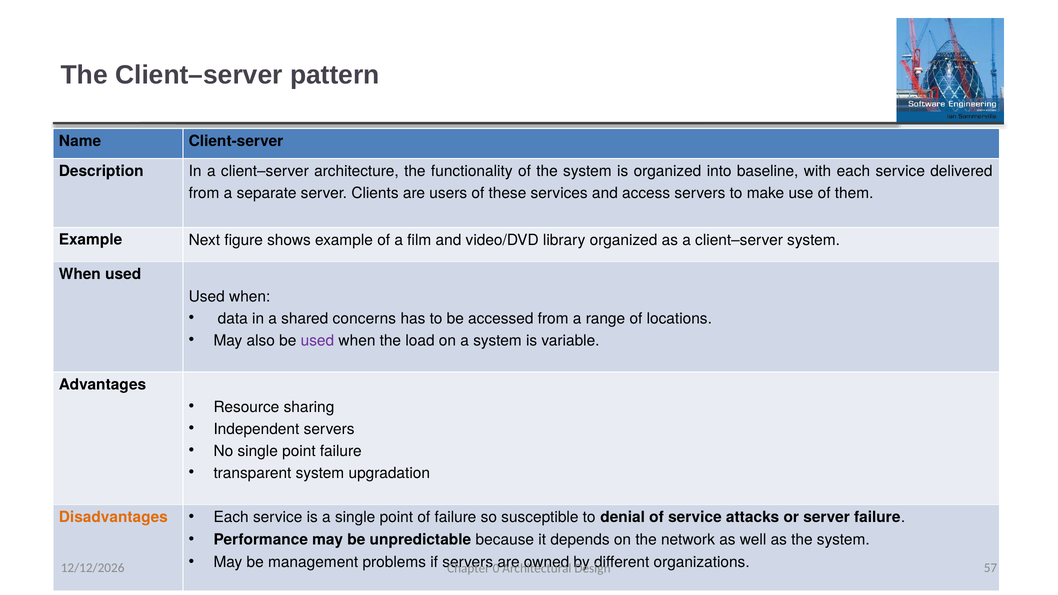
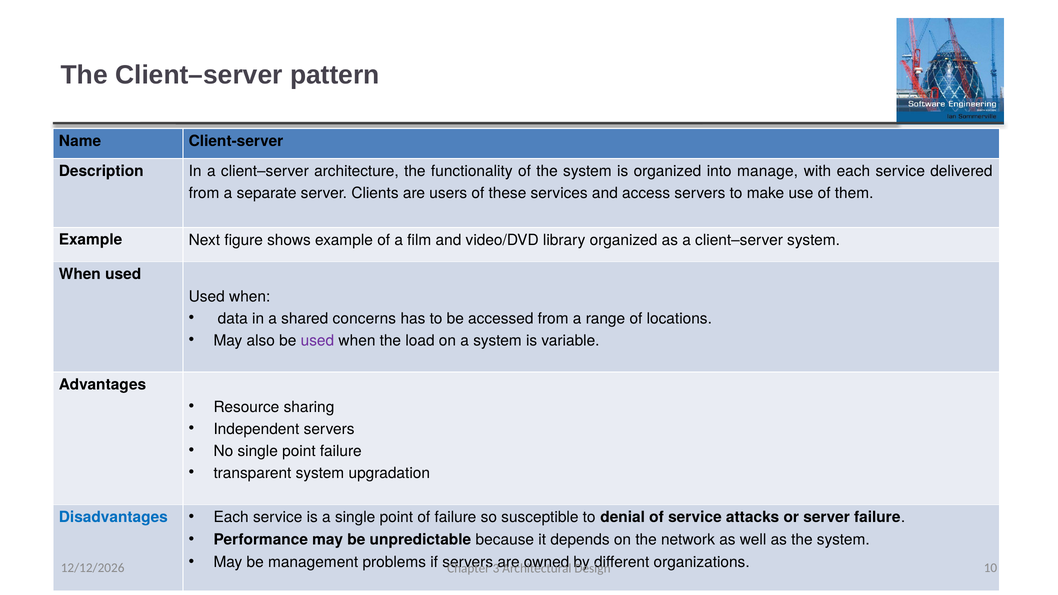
baseline: baseline -> manage
Disadvantages colour: orange -> blue
0: 0 -> 3
57: 57 -> 10
